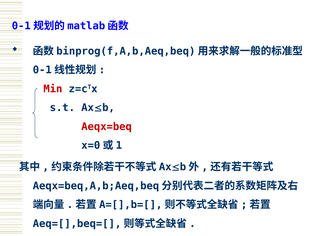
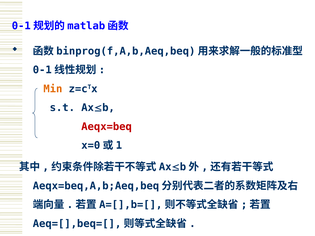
Min colour: red -> orange
